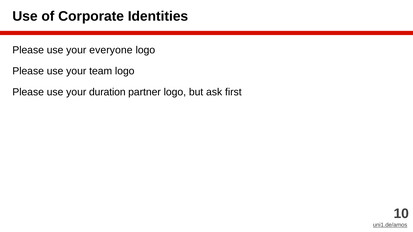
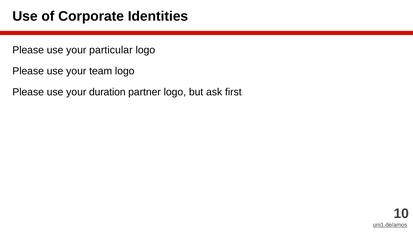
everyone: everyone -> particular
